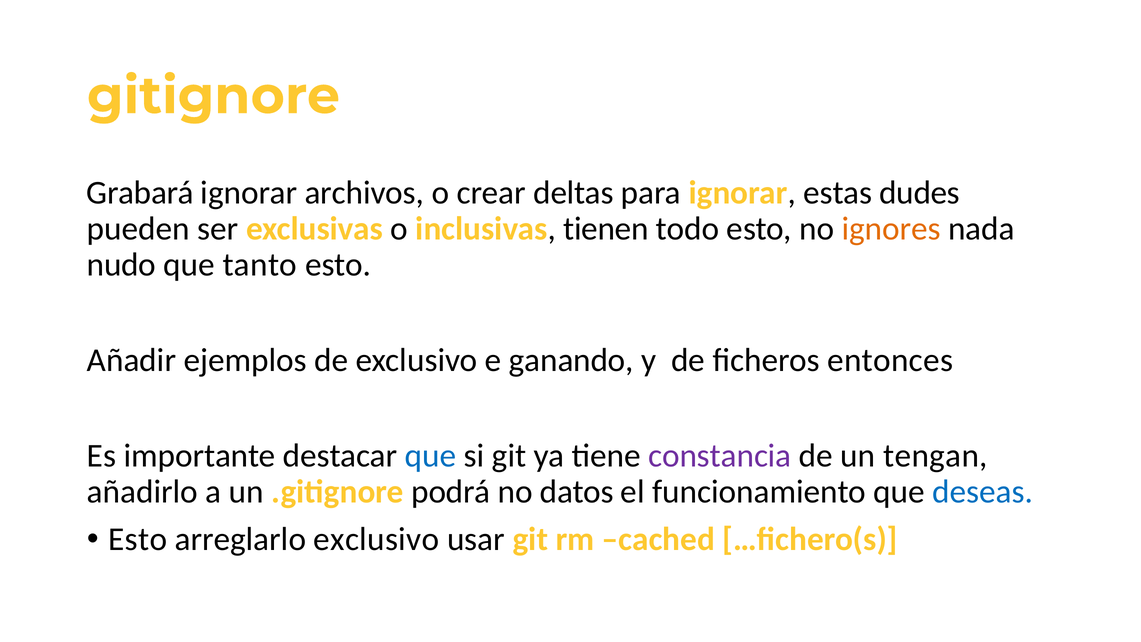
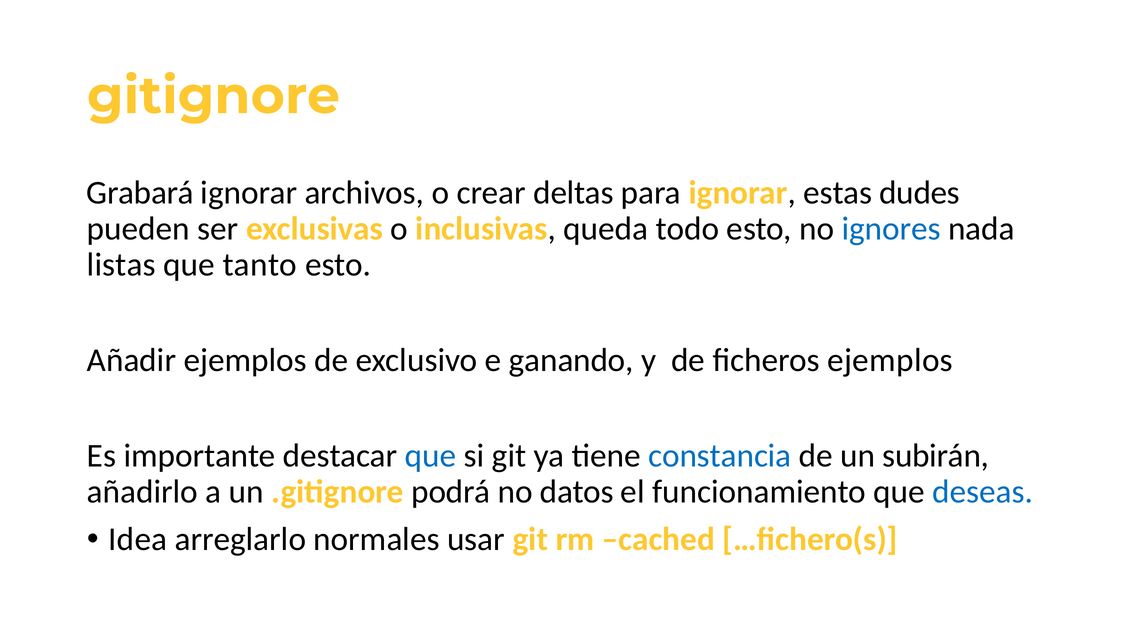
tienen: tienen -> queda
ignores colour: orange -> blue
nudo: nudo -> listas
ficheros entonces: entonces -> ejemplos
constancia colour: purple -> blue
tengan: tengan -> subirán
Esto at (138, 539): Esto -> Idea
arreglarlo exclusivo: exclusivo -> normales
